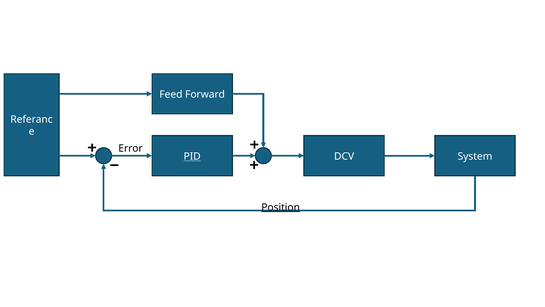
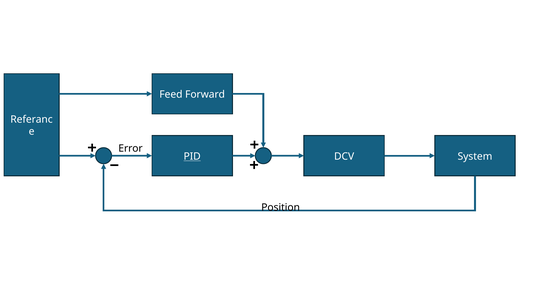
Position underline: present -> none
